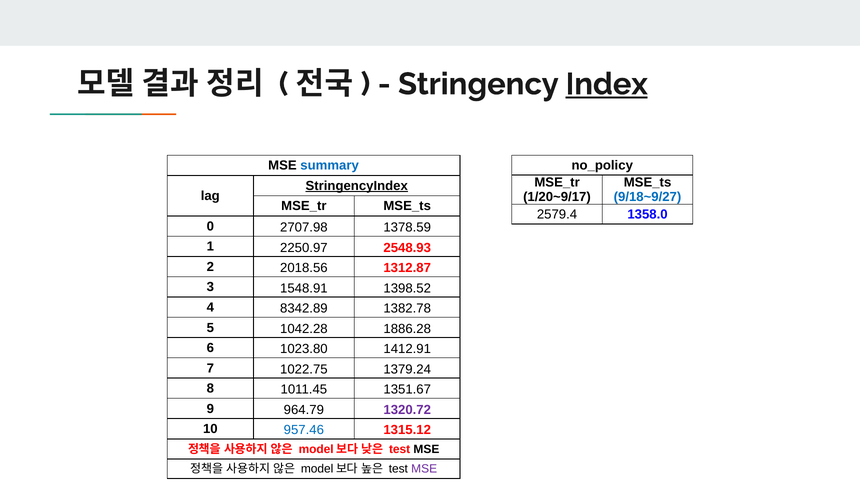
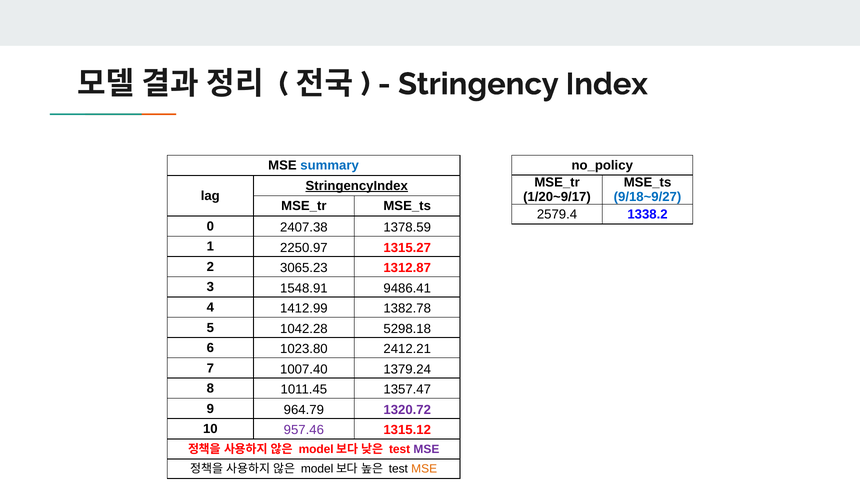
Index underline: present -> none
1358.0: 1358.0 -> 1338.2
2707.98: 2707.98 -> 2407.38
2548.93: 2548.93 -> 1315.27
2018.56: 2018.56 -> 3065.23
1398.52: 1398.52 -> 9486.41
8342.89: 8342.89 -> 1412.99
1886.28: 1886.28 -> 5298.18
1412.91: 1412.91 -> 2412.21
1022.75: 1022.75 -> 1007.40
1351.67: 1351.67 -> 1357.47
957.46 colour: blue -> purple
MSE at (426, 449) colour: black -> purple
MSE at (424, 469) colour: purple -> orange
